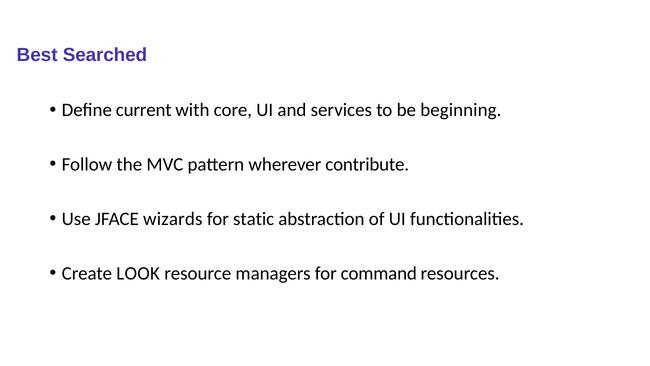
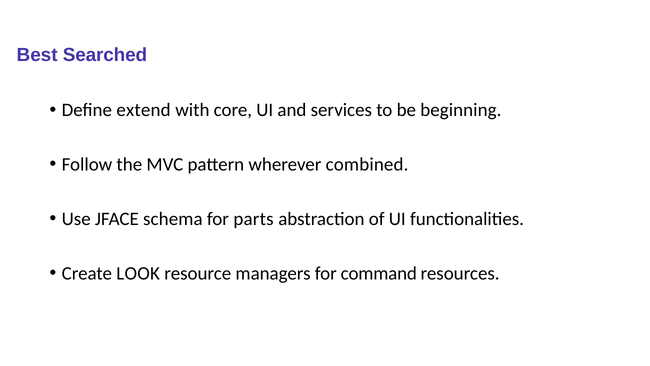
current: current -> extend
contribute: contribute -> combined
wizards: wizards -> schema
static: static -> parts
